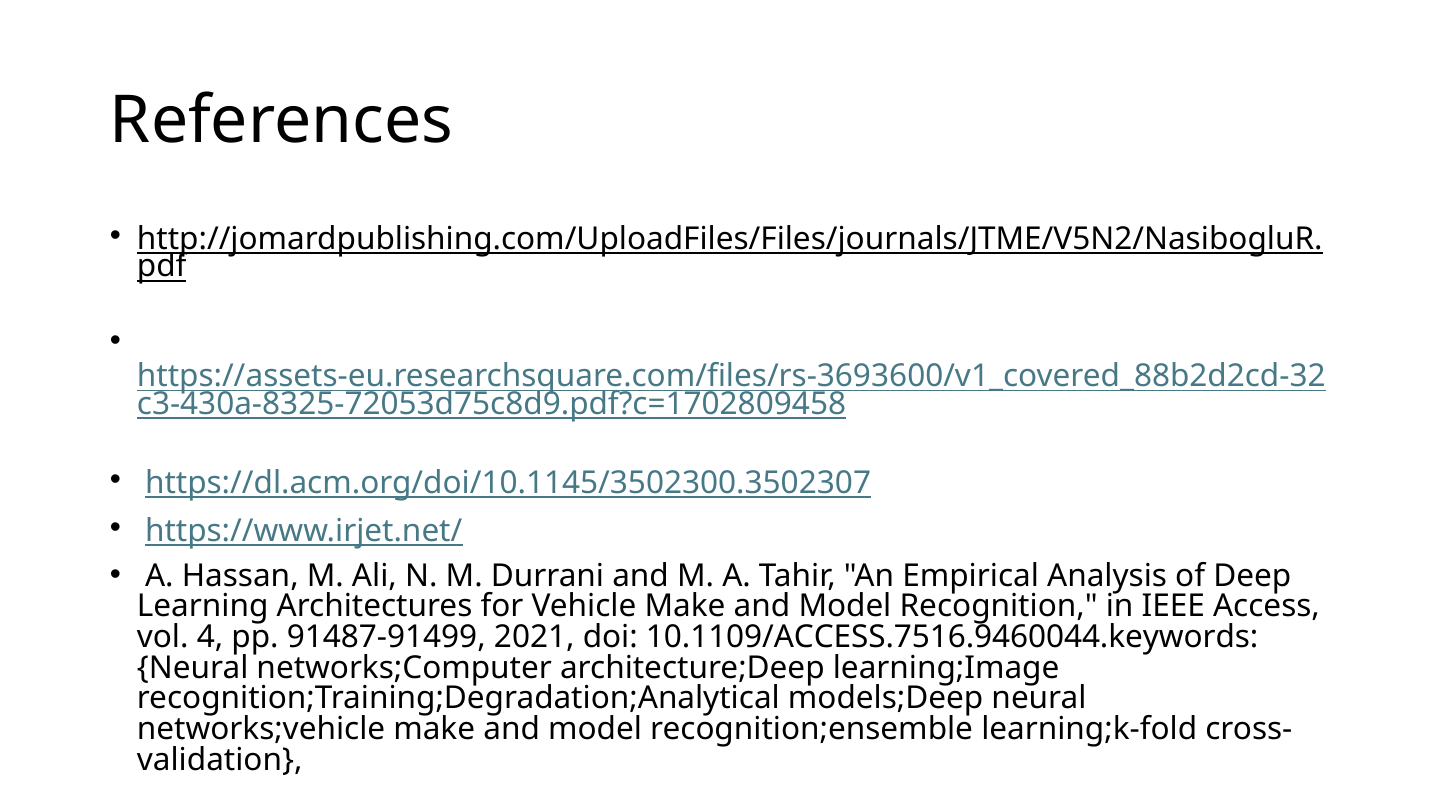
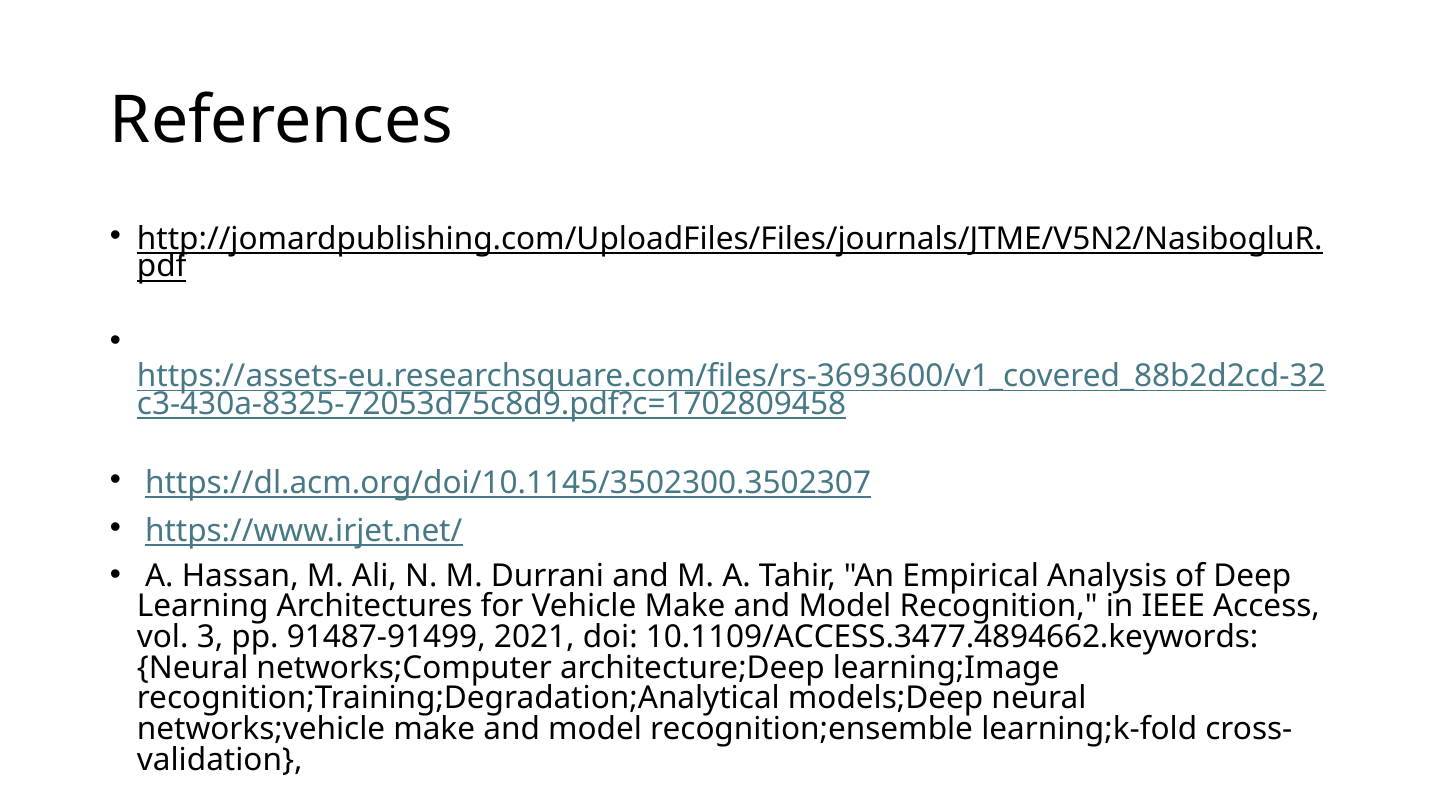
4: 4 -> 3
10.1109/ACCESS.7516.9460044.keywords: 10.1109/ACCESS.7516.9460044.keywords -> 10.1109/ACCESS.3477.4894662.keywords
